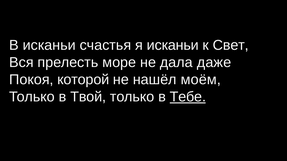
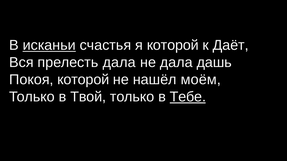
исканьи at (49, 45) underline: none -> present
я исканьи: исканьи -> которой
Свет: Свет -> Даёт
прелесть море: море -> дала
даже: даже -> дашь
